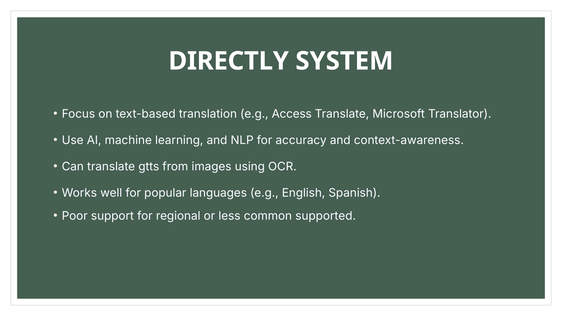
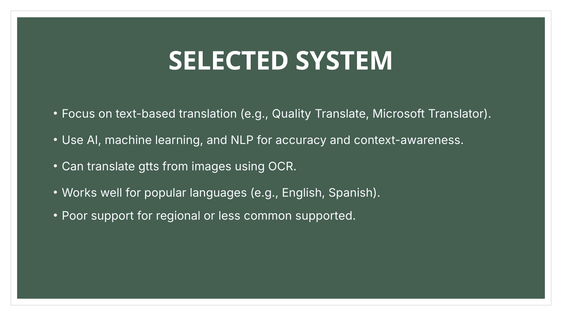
DIRECTLY: DIRECTLY -> SELECTED
Access: Access -> Quality
